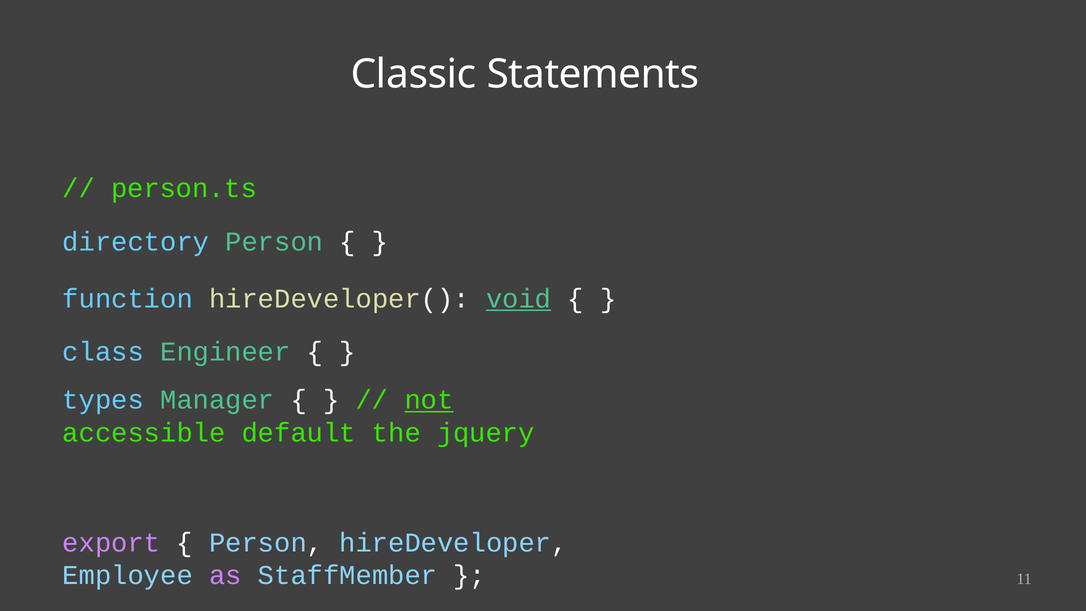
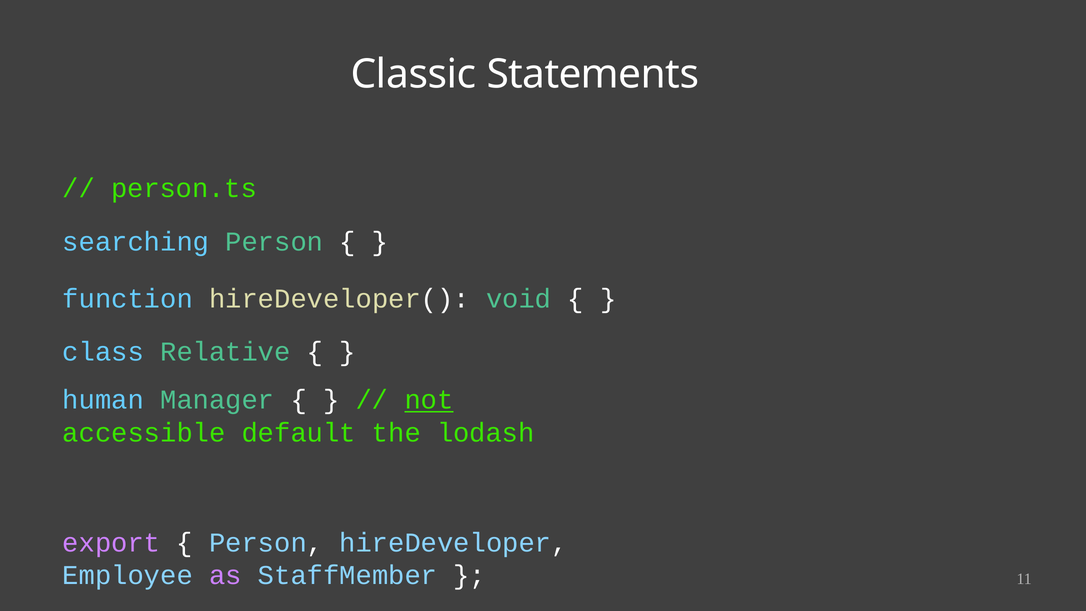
directory: directory -> searching
void underline: present -> none
Engineer: Engineer -> Relative
types: types -> human
jquery: jquery -> lodash
